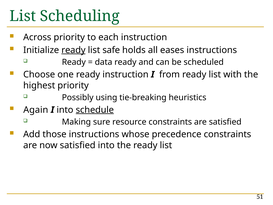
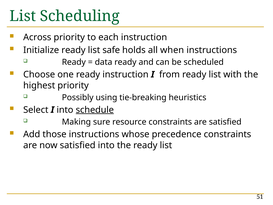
ready at (73, 50) underline: present -> none
eases: eases -> when
Again: Again -> Select
